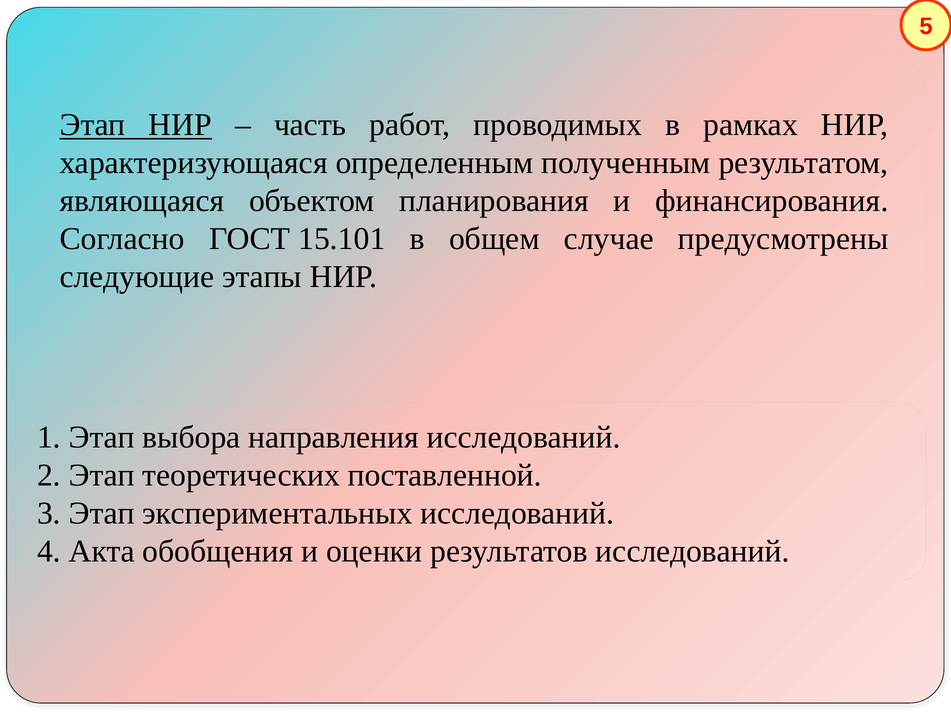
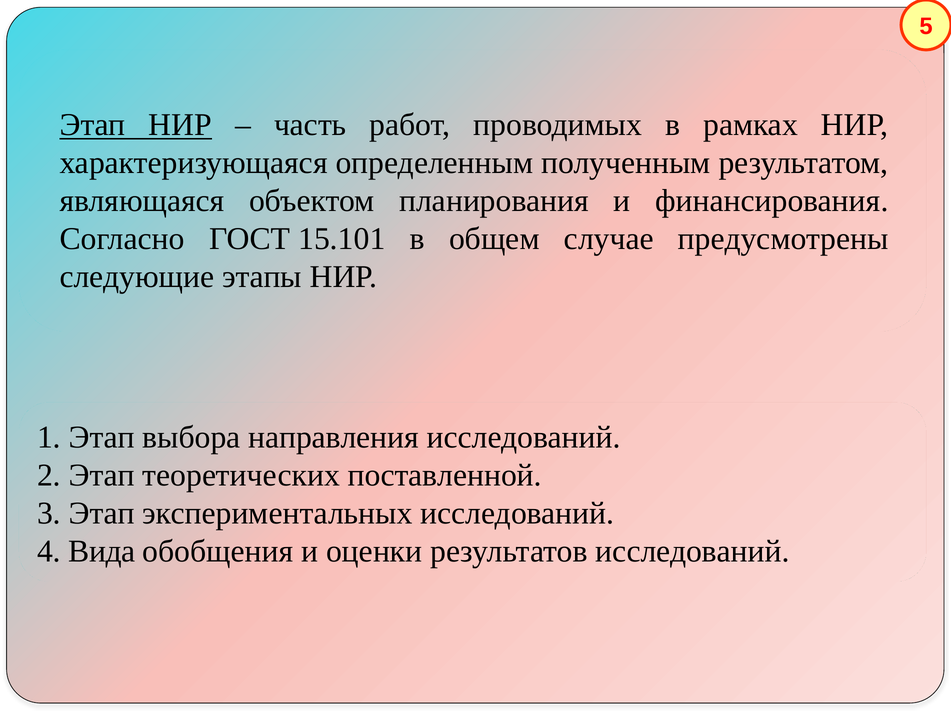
Акта: Акта -> Вида
